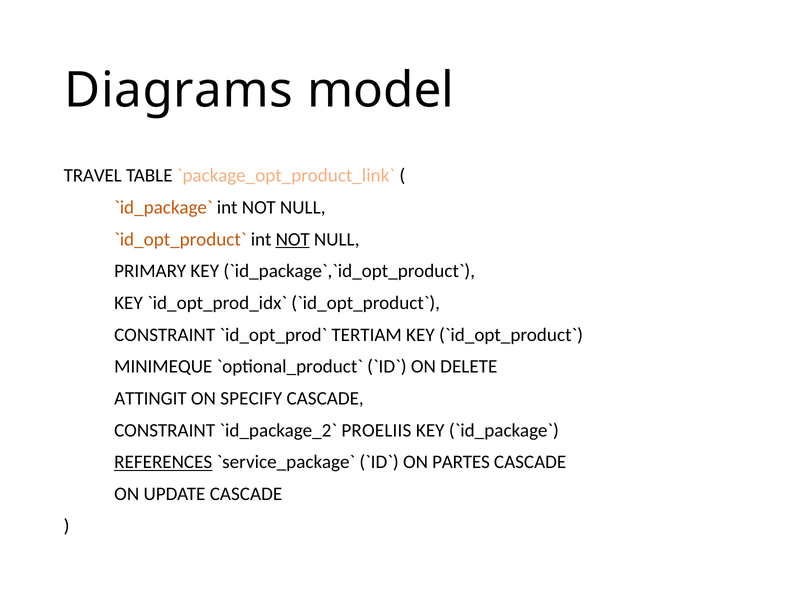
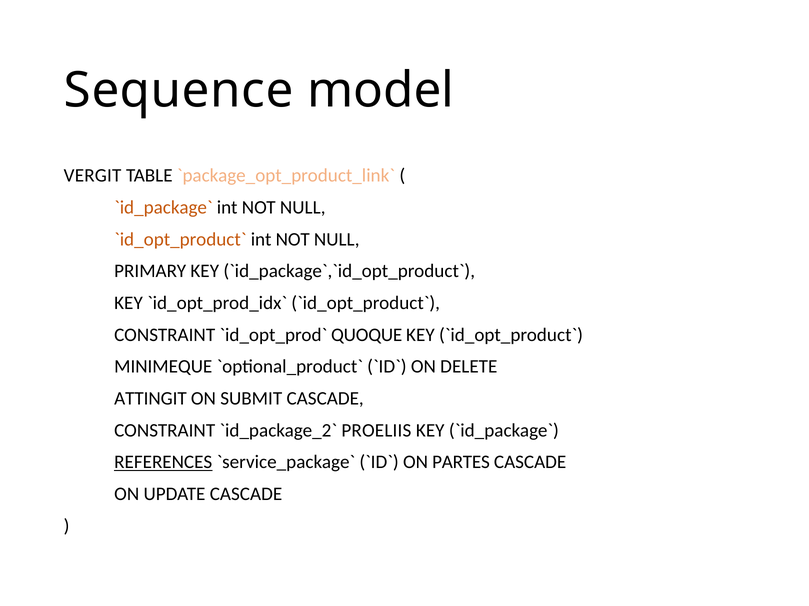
Diagrams: Diagrams -> Sequence
TRAVEL: TRAVEL -> VERGIT
NOT at (293, 240) underline: present -> none
TERTIAM: TERTIAM -> QUOQUE
SPECIFY: SPECIFY -> SUBMIT
